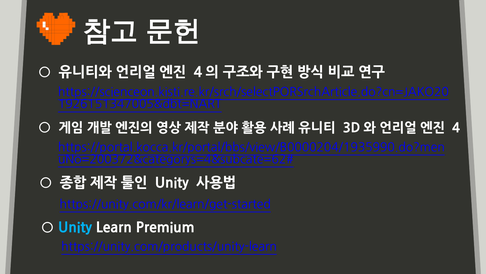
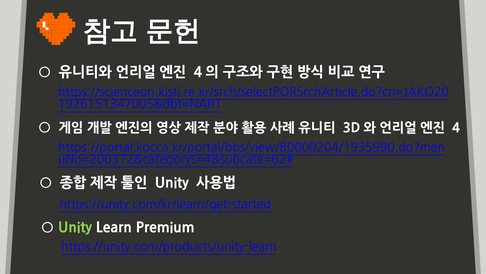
Unity at (75, 227) colour: light blue -> light green
